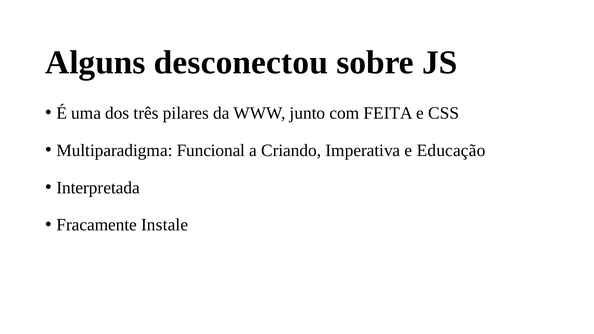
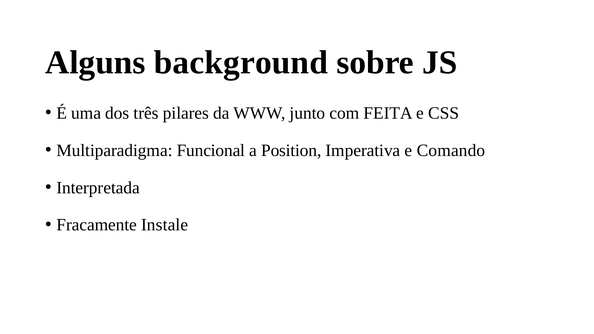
desconectou: desconectou -> background
Criando: Criando -> Position
Educação: Educação -> Comando
